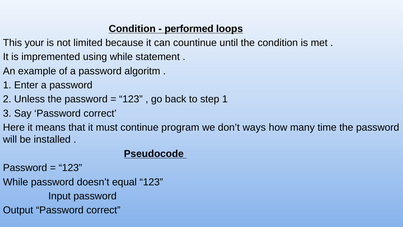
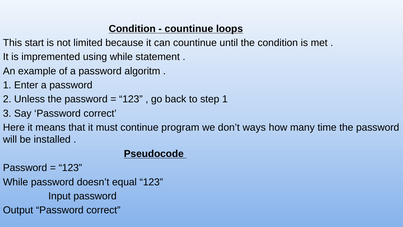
performed at (189, 29): performed -> countinue
your: your -> start
